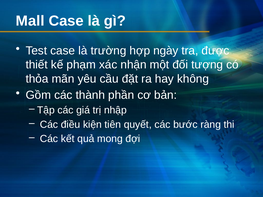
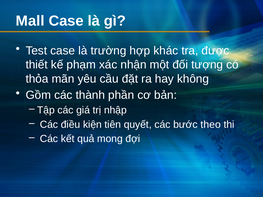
ngày: ngày -> khác
ràng: ràng -> theo
